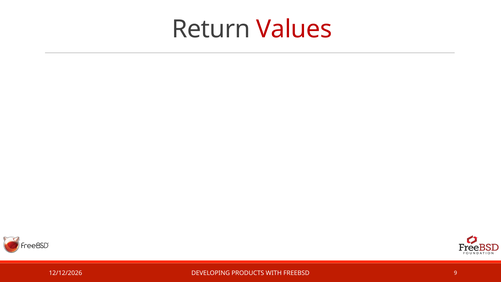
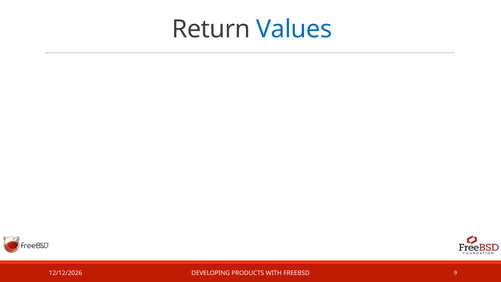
Values colour: red -> blue
